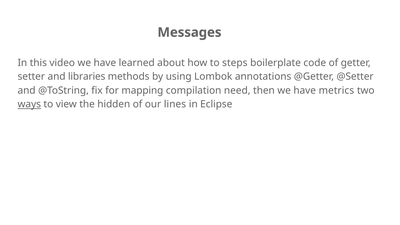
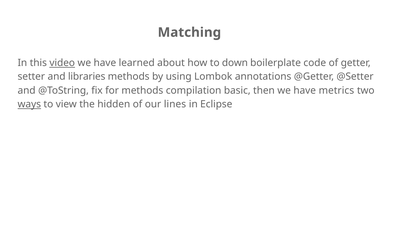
Messages: Messages -> Matching
video underline: none -> present
steps: steps -> down
for mapping: mapping -> methods
need: need -> basic
